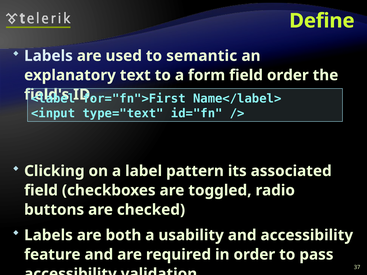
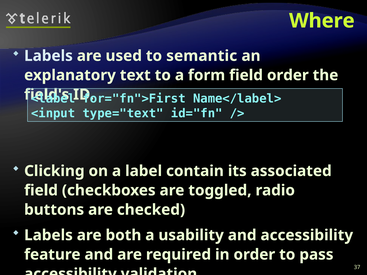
Define: Define -> Where
pattern: pattern -> contain
